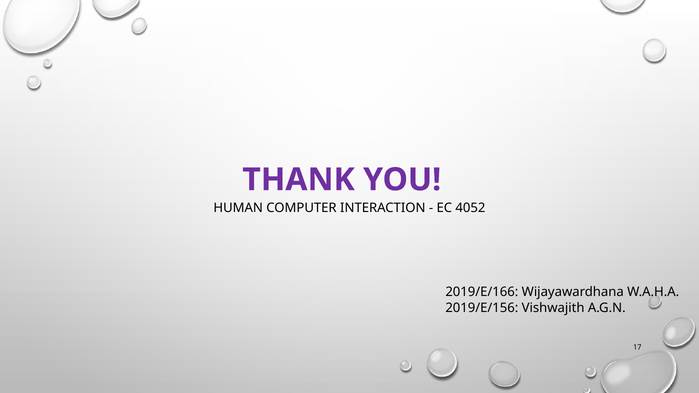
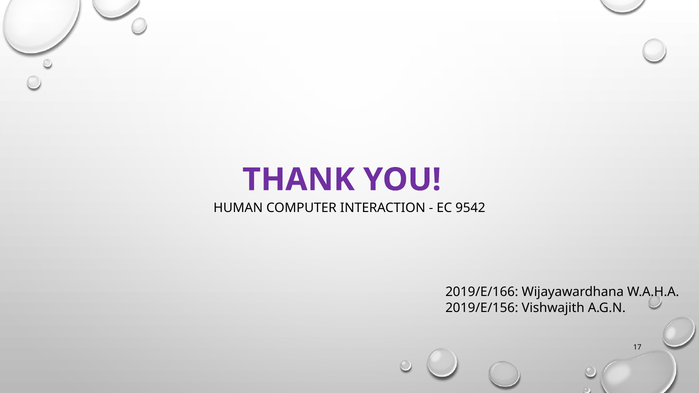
4052: 4052 -> 9542
